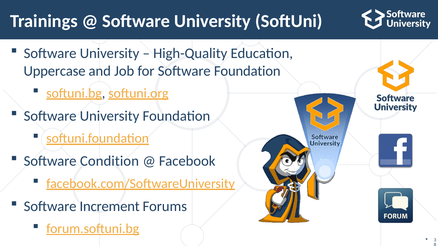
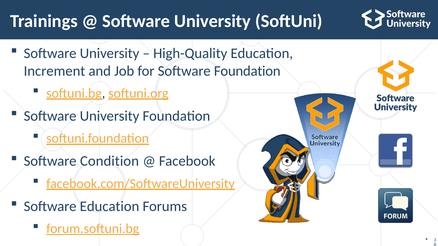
Uppercase: Uppercase -> Increment
Software Increment: Increment -> Education
